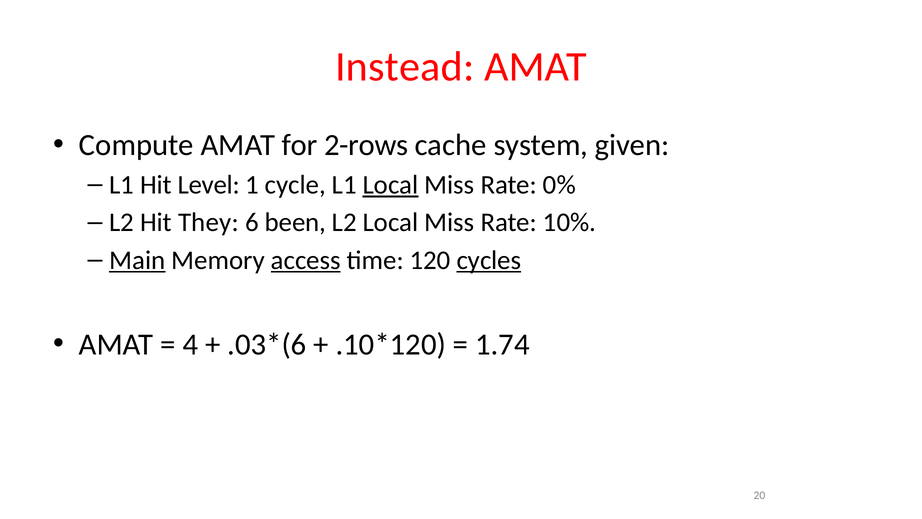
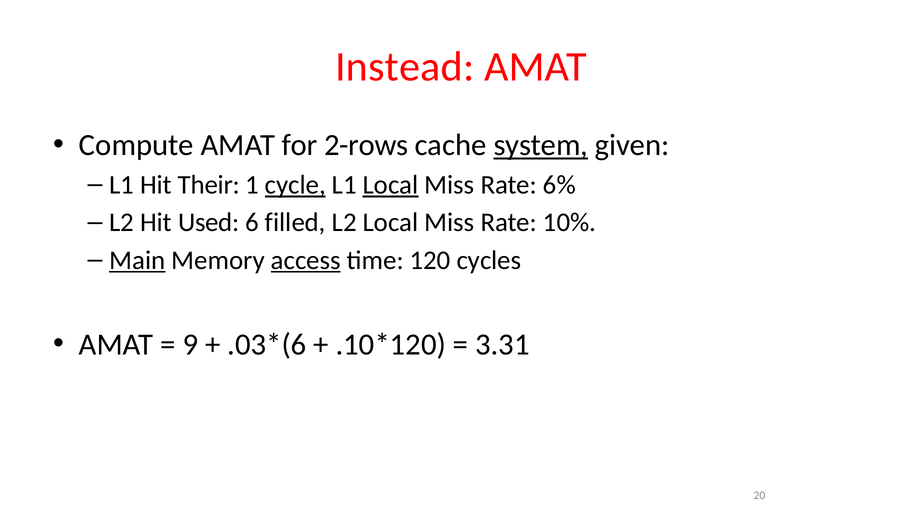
system underline: none -> present
Level: Level -> Their
cycle underline: none -> present
0%: 0% -> 6%
They: They -> Used
been: been -> filled
cycles underline: present -> none
4: 4 -> 9
1.74: 1.74 -> 3.31
